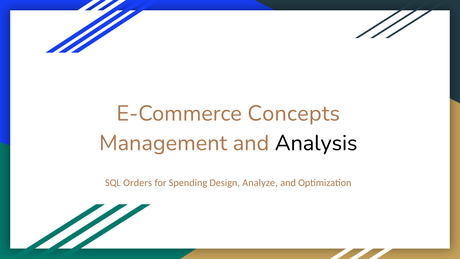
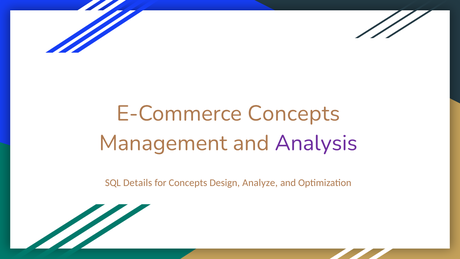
Analysis colour: black -> purple
Orders: Orders -> Details
for Spending: Spending -> Concepts
